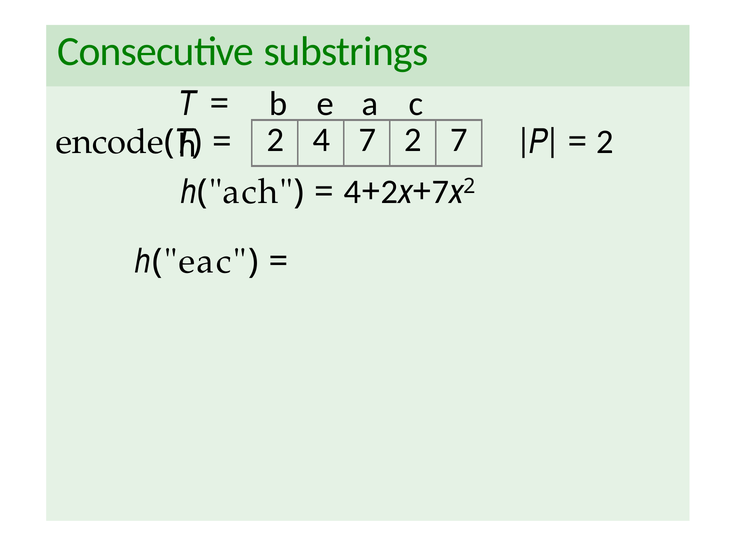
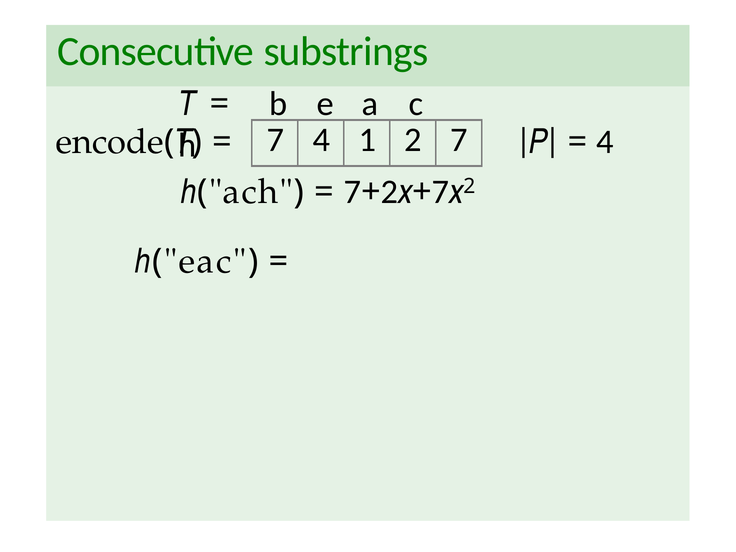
2 at (275, 140): 2 -> 7
4 7: 7 -> 1
2 at (605, 142): 2 -> 4
4 at (352, 192): 4 -> 7
